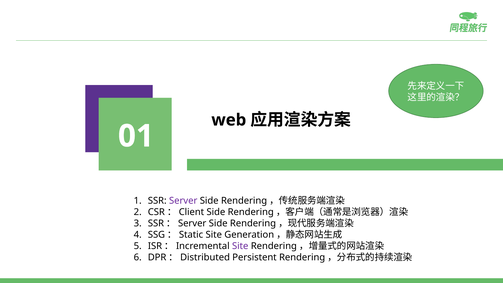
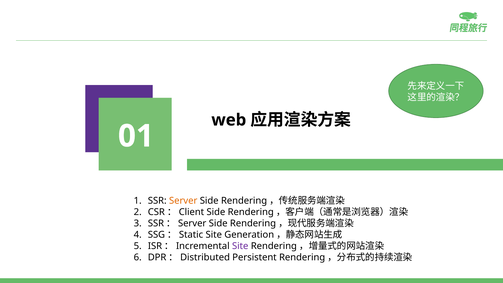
Server colour: purple -> orange
